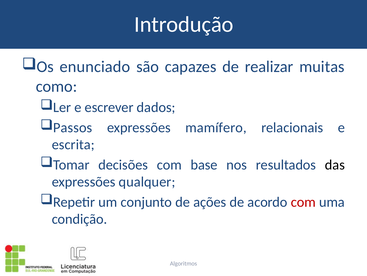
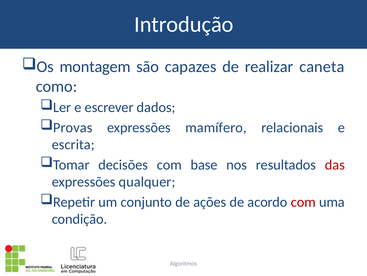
enunciado: enunciado -> montagem
muitas: muitas -> caneta
Passos: Passos -> Provas
das colour: black -> red
